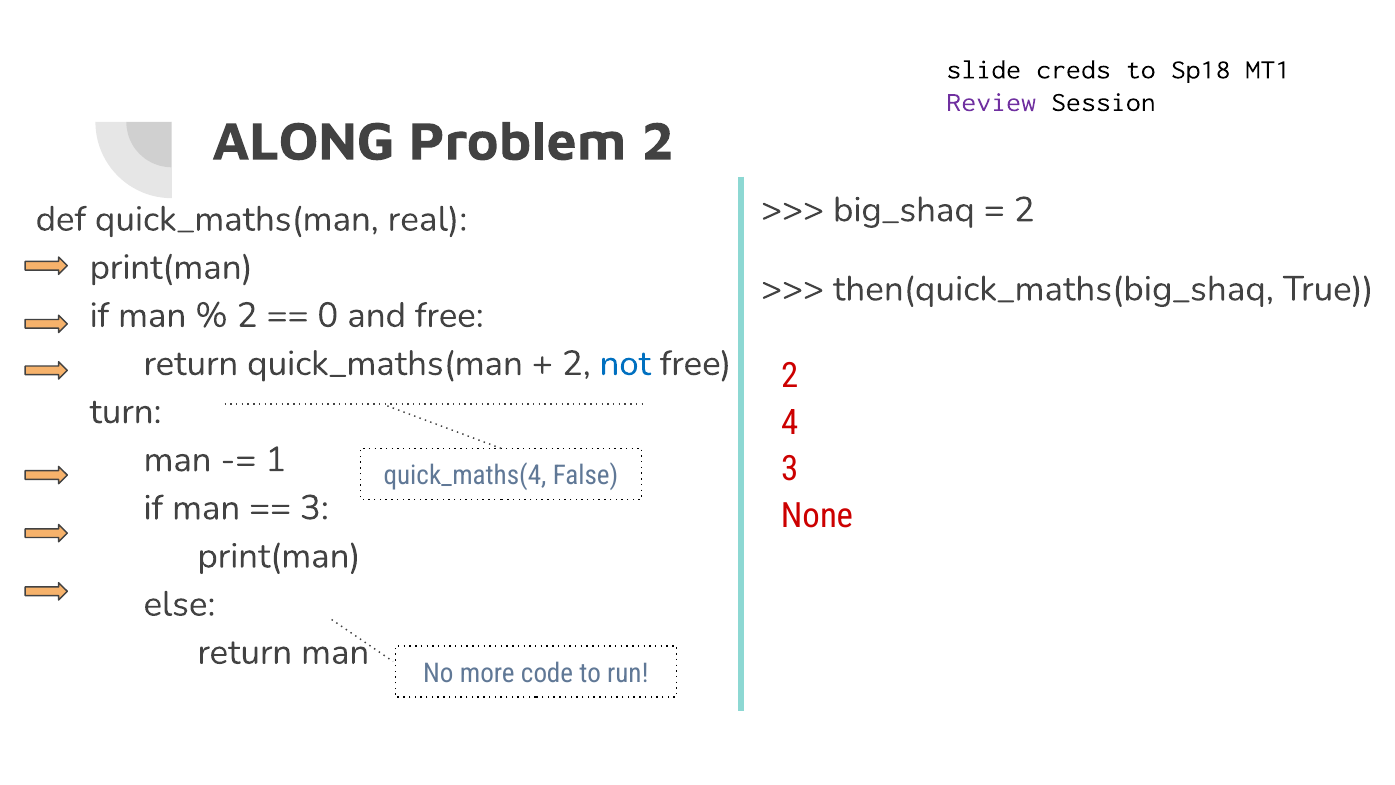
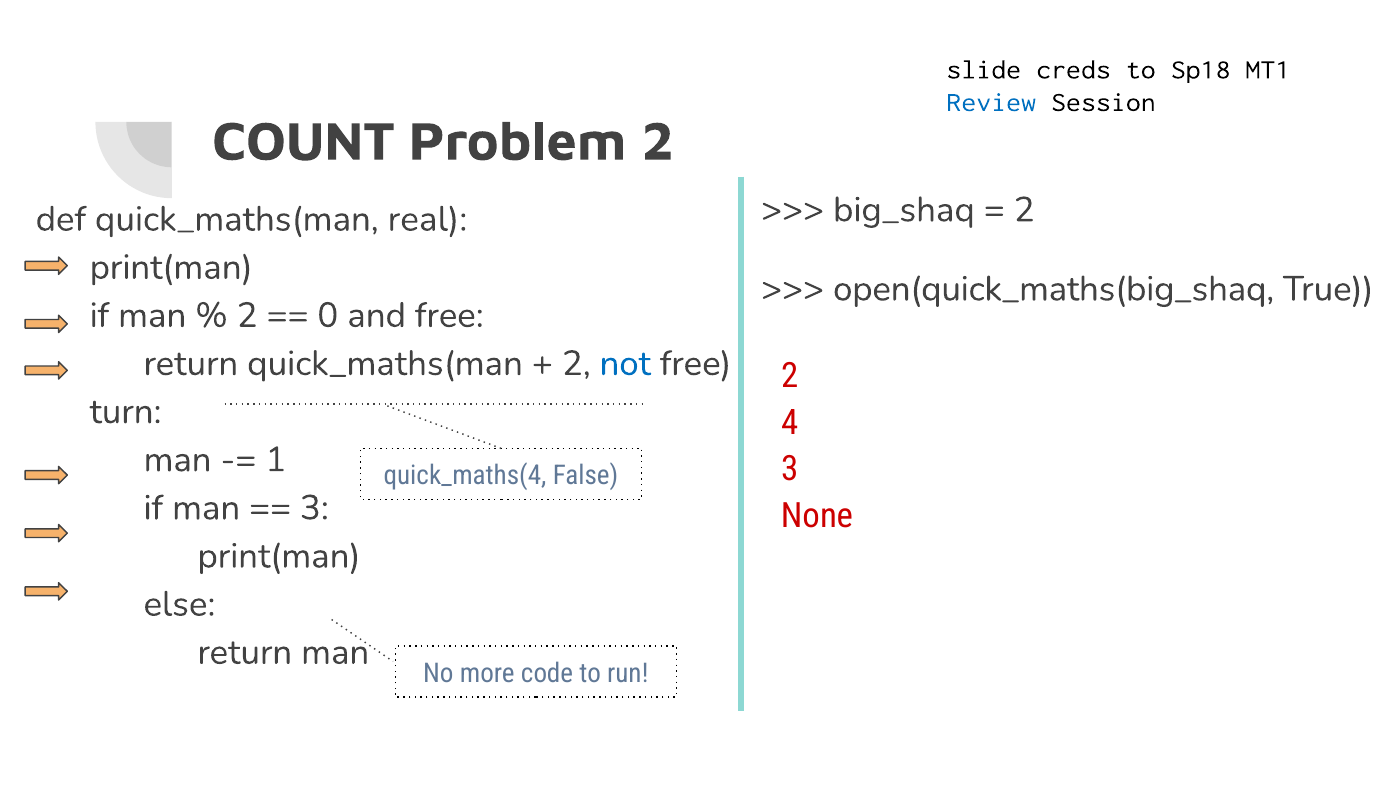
Review colour: purple -> blue
ALONG: ALONG -> COUNT
then(quick_maths(big_shaq: then(quick_maths(big_shaq -> open(quick_maths(big_shaq
